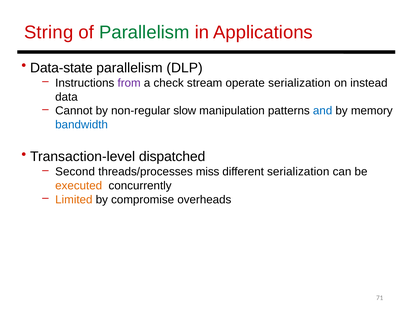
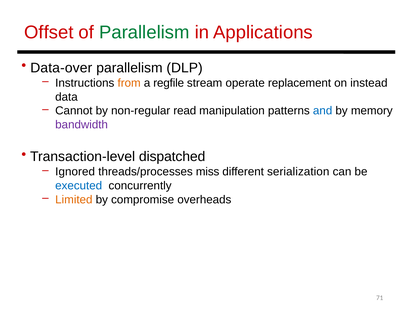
String: String -> Offset
Data-state: Data-state -> Data-over
from colour: purple -> orange
check: check -> regfile
operate serialization: serialization -> replacement
slow: slow -> read
bandwidth colour: blue -> purple
Second: Second -> Ignored
executed colour: orange -> blue
